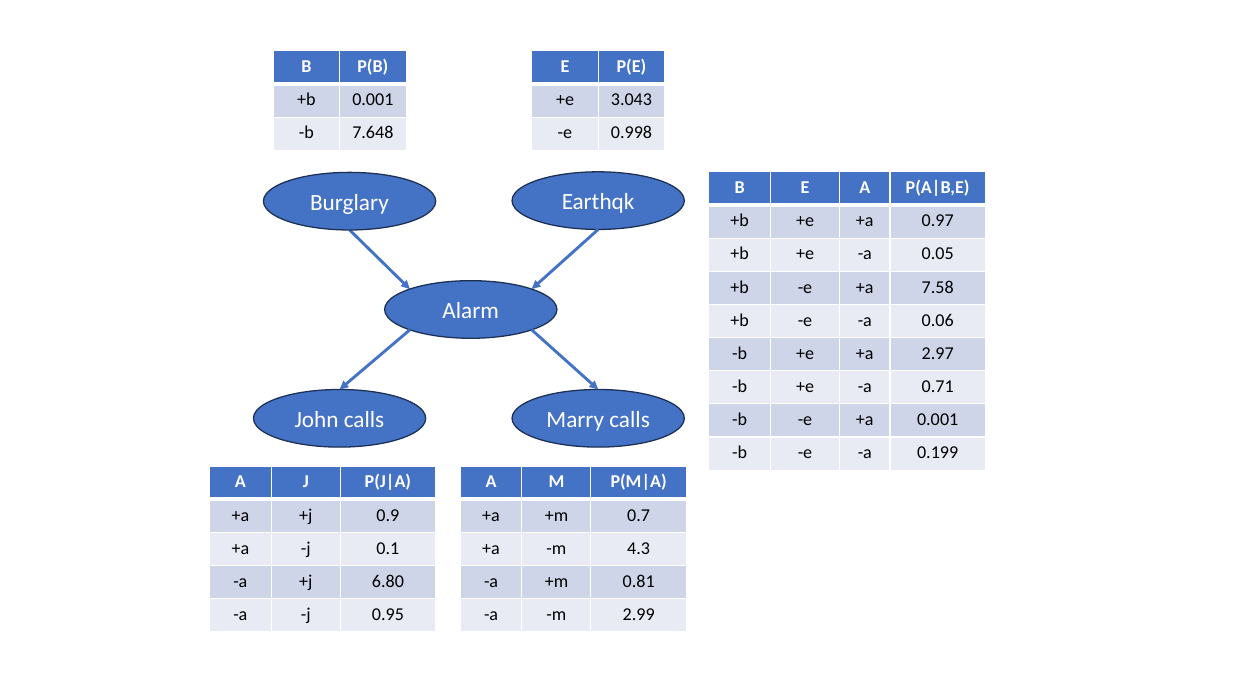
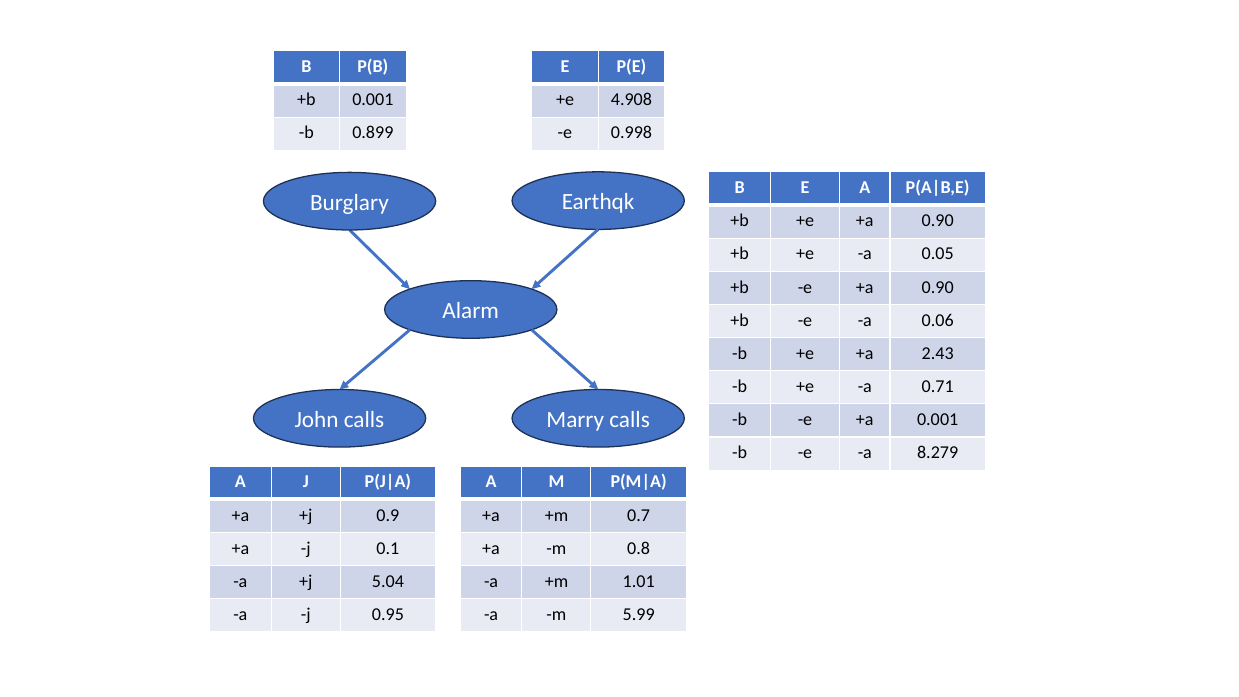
3.043: 3.043 -> 4.908
7.648: 7.648 -> 0.899
+e +a 0.97: 0.97 -> 0.90
e +a 7.58: 7.58 -> 0.90
2.97: 2.97 -> 2.43
0.199: 0.199 -> 8.279
4.3: 4.3 -> 0.8
6.80: 6.80 -> 5.04
0.81: 0.81 -> 1.01
2.99: 2.99 -> 5.99
